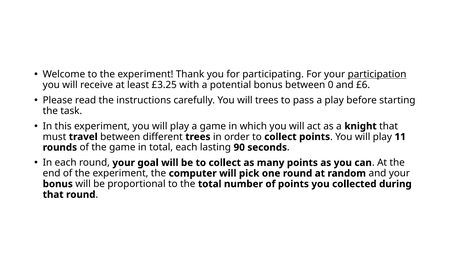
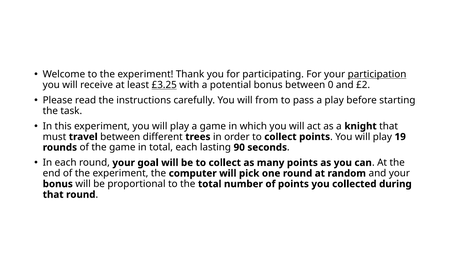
£3.25 underline: none -> present
£6: £6 -> £2
will trees: trees -> from
11: 11 -> 19
